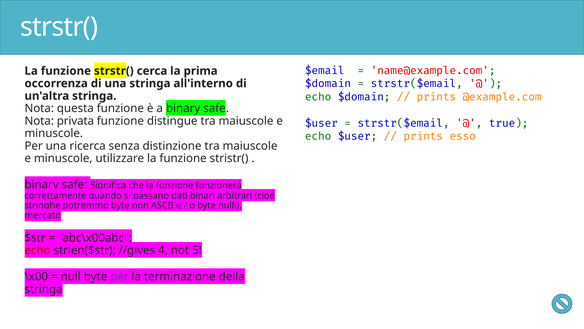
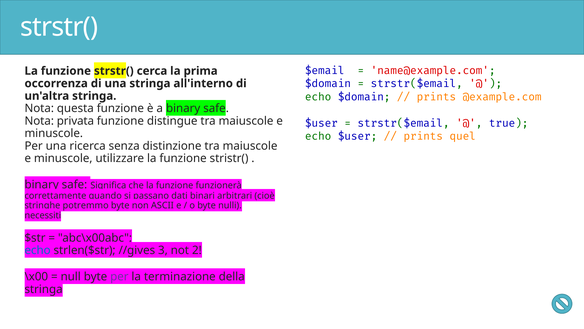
esso: esso -> quel
mercato: mercato -> necessiti
echo at (38, 250) colour: red -> blue
4: 4 -> 3
5: 5 -> 2
